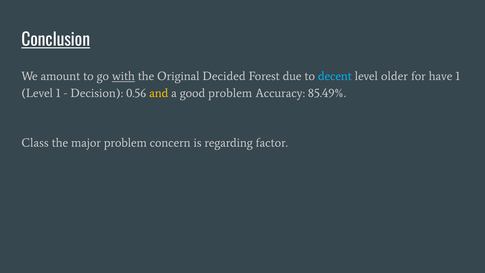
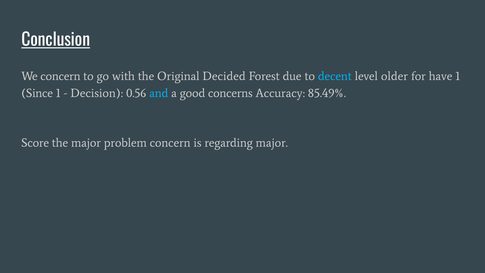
We amount: amount -> concern
with underline: present -> none
Level at (37, 93): Level -> Since
and colour: yellow -> light blue
good problem: problem -> concerns
Class: Class -> Score
regarding factor: factor -> major
